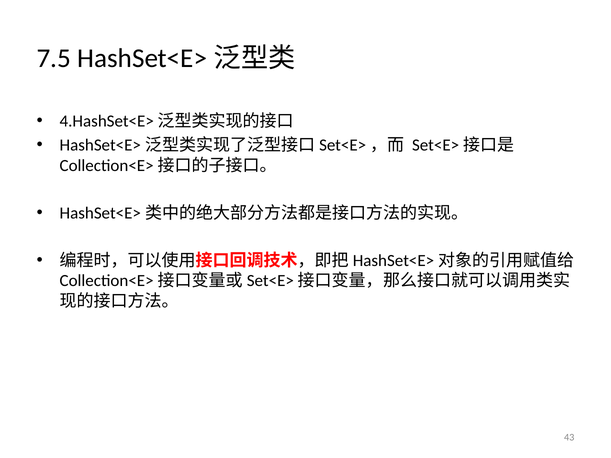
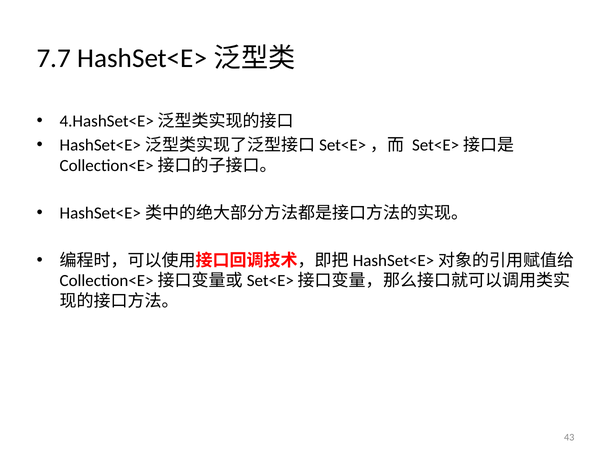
7.5: 7.5 -> 7.7
